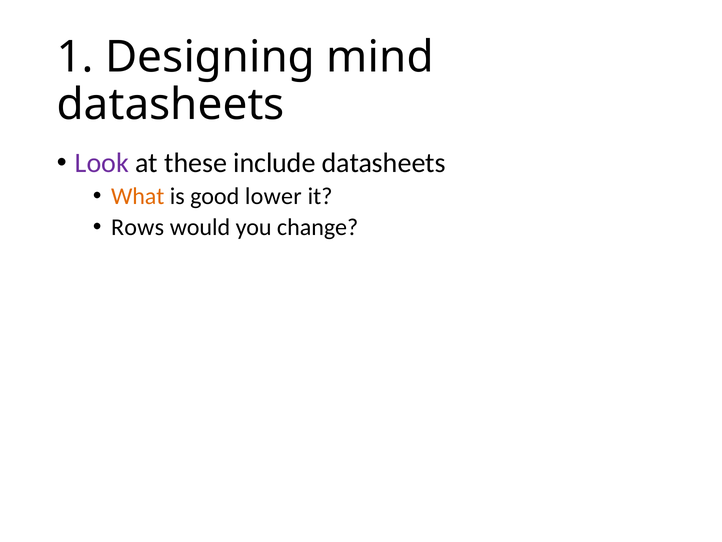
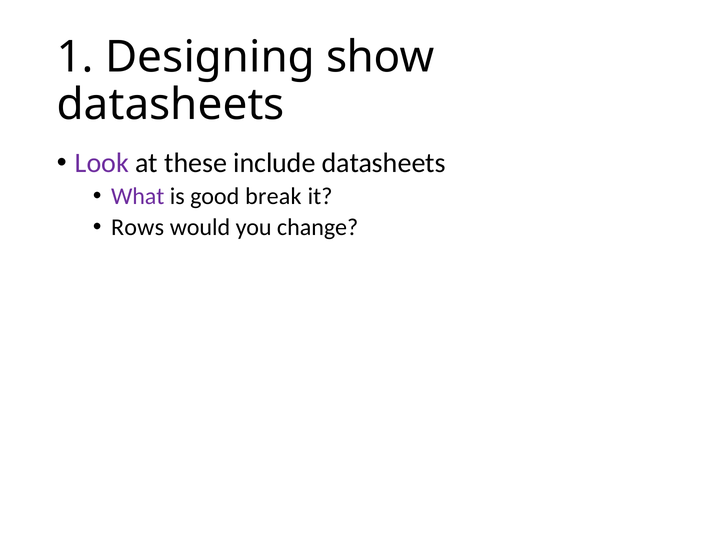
mind: mind -> show
What colour: orange -> purple
lower: lower -> break
